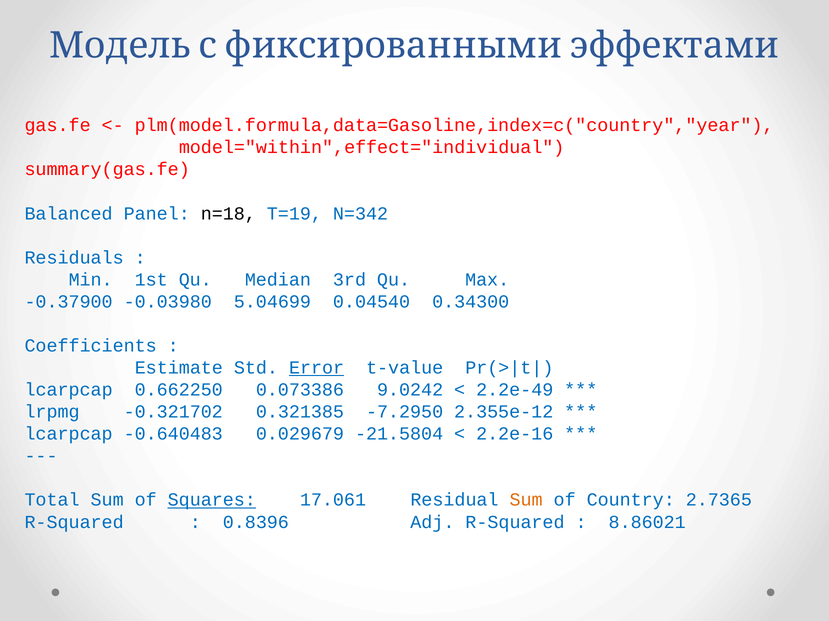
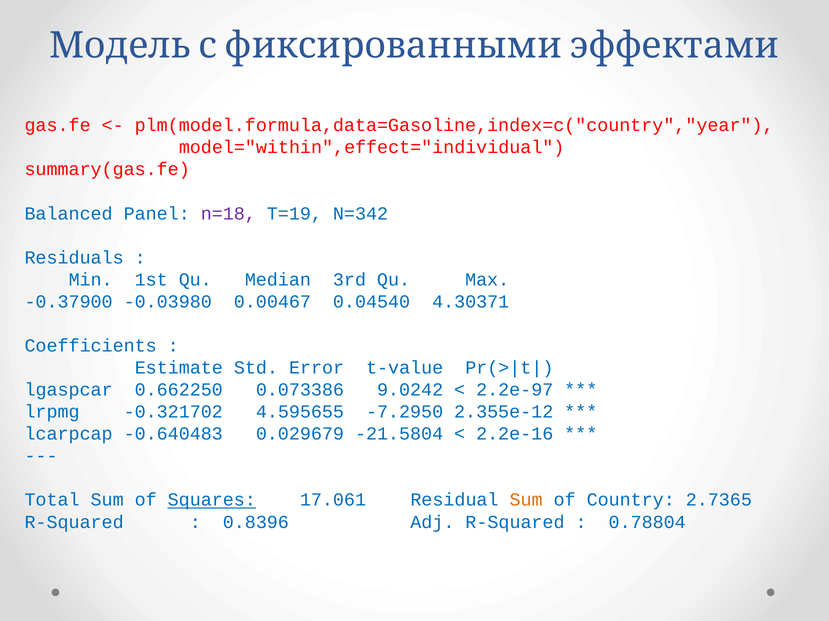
n=18 colour: black -> purple
5.04699: 5.04699 -> 0.00467
0.34300: 0.34300 -> 4.30371
Error underline: present -> none
lcarpcap at (69, 390): lcarpcap -> lgaspcar
2.2e-49: 2.2e-49 -> 2.2e-97
0.321385: 0.321385 -> 4.595655
8.86021: 8.86021 -> 0.78804
